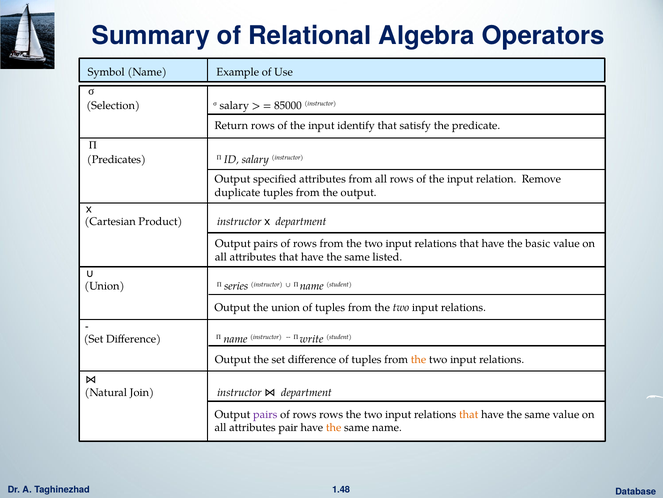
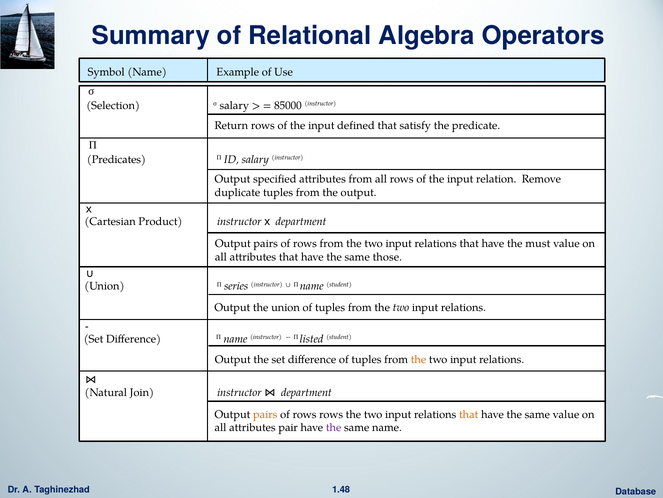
identify: identify -> defined
basic: basic -> must
listed: listed -> those
write: write -> listed
pairs at (265, 414) colour: purple -> orange
the at (334, 427) colour: orange -> purple
